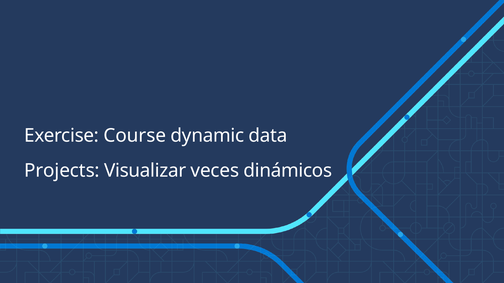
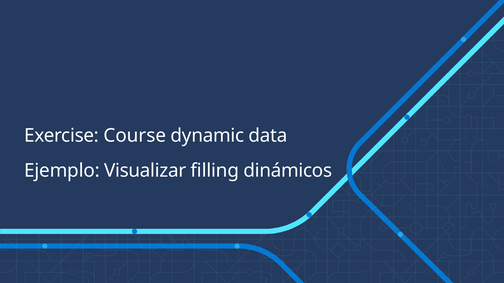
Projects: Projects -> Ejemplo
veces: veces -> filling
